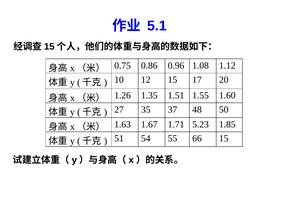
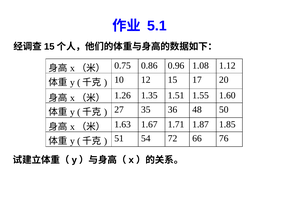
37: 37 -> 36
5.23: 5.23 -> 1.87
55: 55 -> 72
66 15: 15 -> 76
